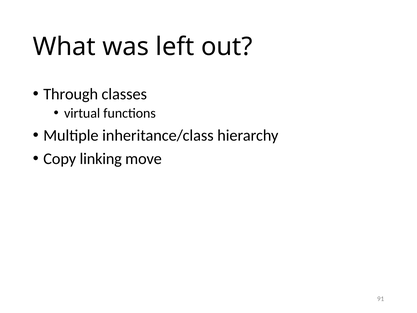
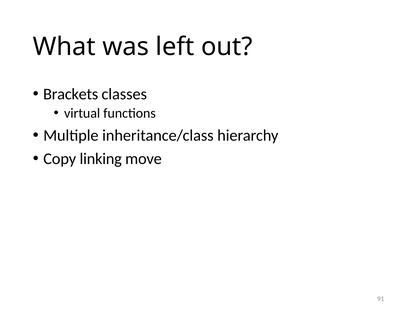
Through: Through -> Brackets
